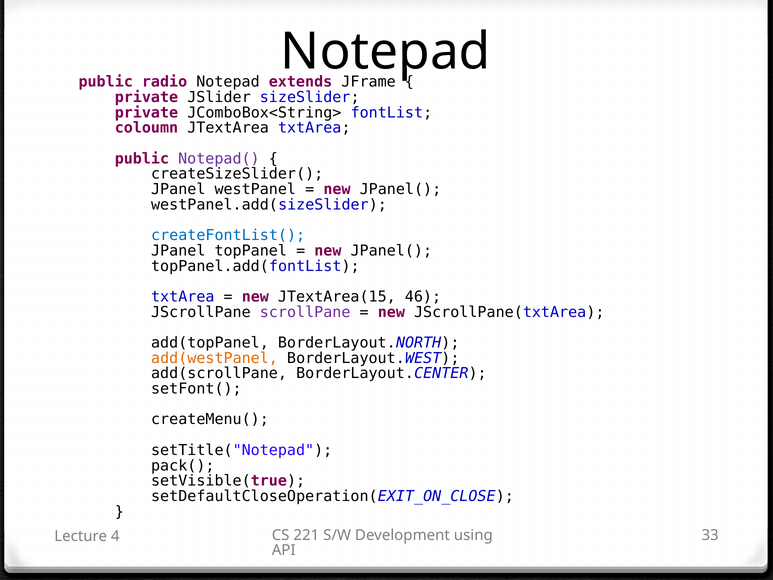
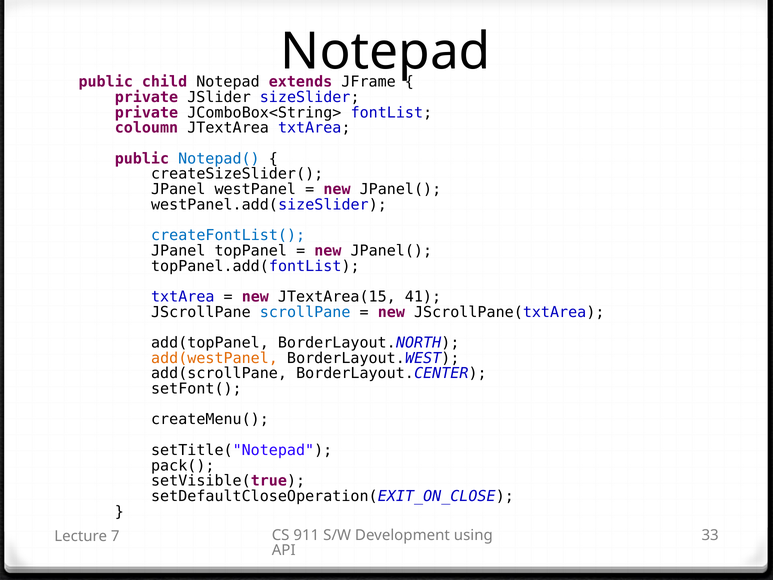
radio: radio -> child
Notepad( colour: purple -> blue
46: 46 -> 41
scrollPane colour: purple -> blue
221: 221 -> 911
4: 4 -> 7
